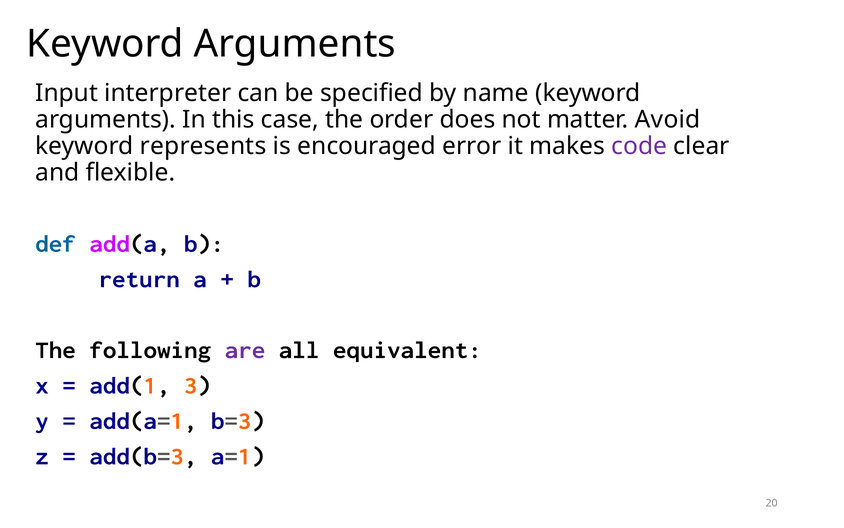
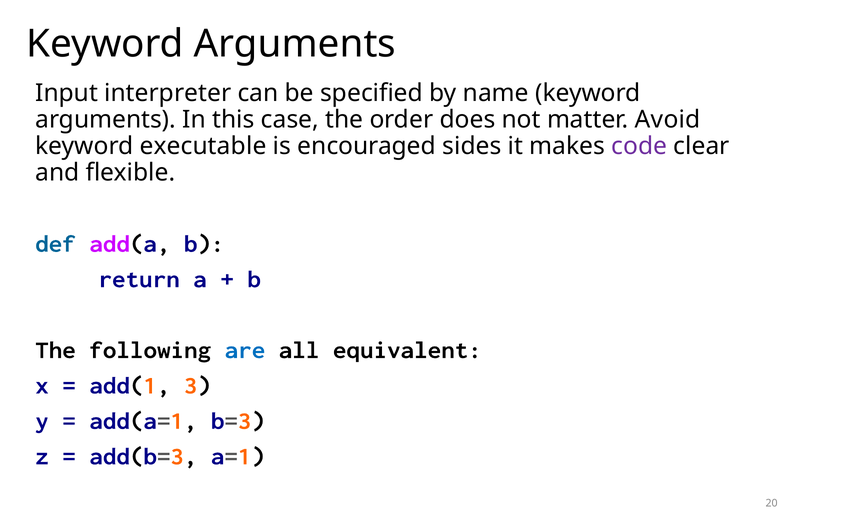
represents: represents -> executable
error: error -> sides
are colour: purple -> blue
